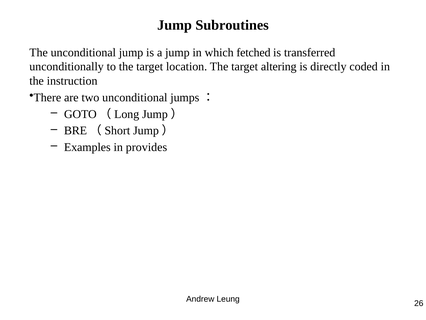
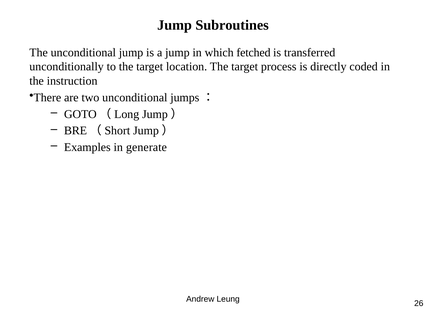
altering: altering -> process
provides: provides -> generate
